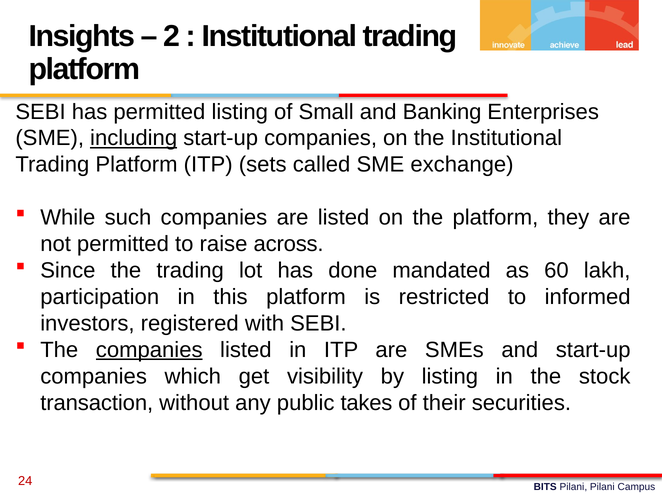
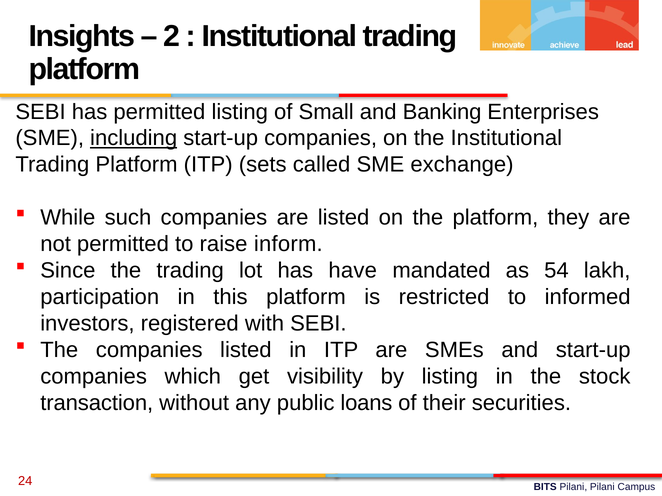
across: across -> inform
done: done -> have
60: 60 -> 54
companies at (149, 350) underline: present -> none
takes: takes -> loans
